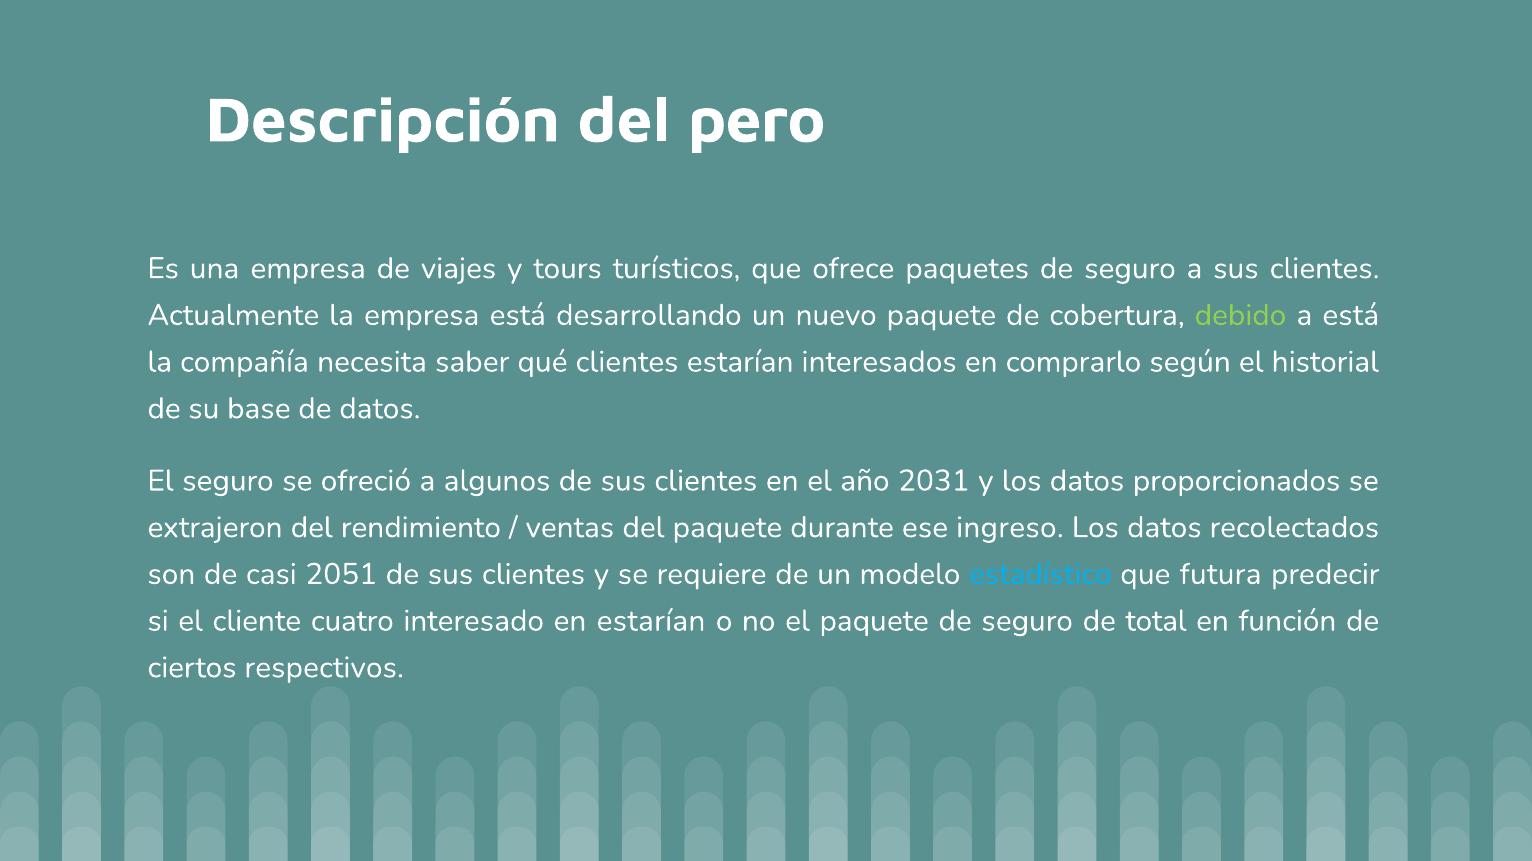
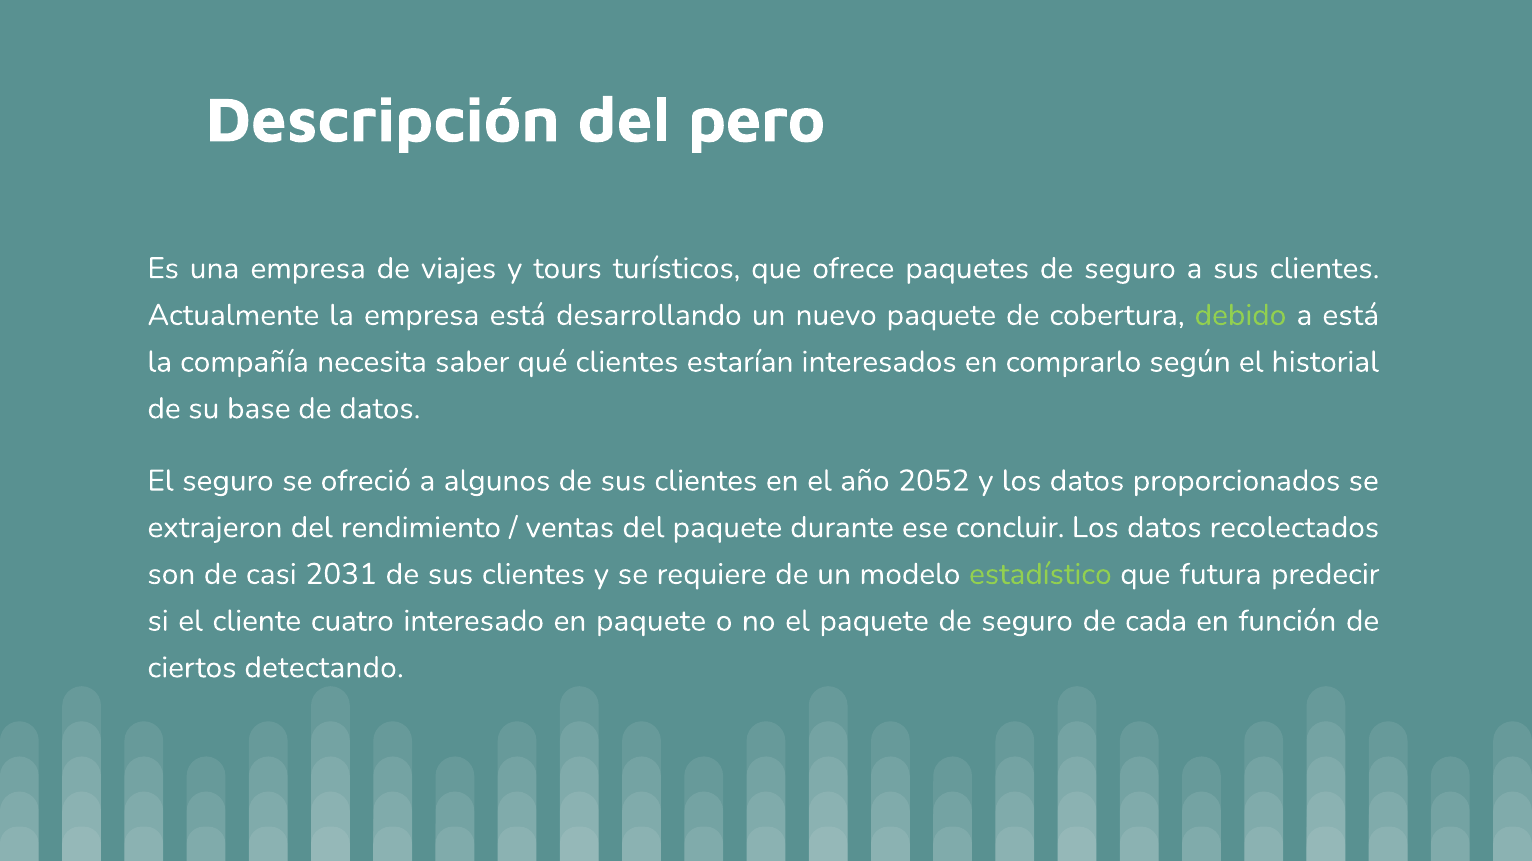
2031: 2031 -> 2052
ingreso: ingreso -> concluir
2051: 2051 -> 2031
estadístico colour: light blue -> light green
en estarían: estarían -> paquete
total: total -> cada
respectivos: respectivos -> detectando
